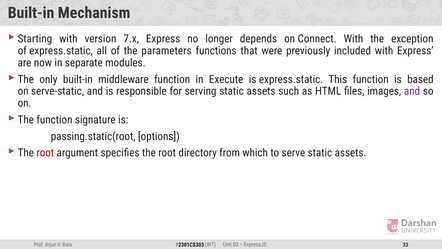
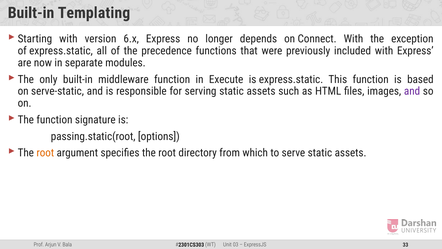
Mechanism: Mechanism -> Templating
7.x: 7.x -> 6.x
parameters: parameters -> precedence
root at (45, 153) colour: red -> orange
